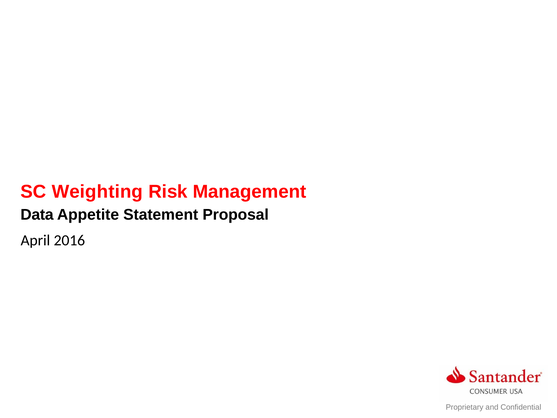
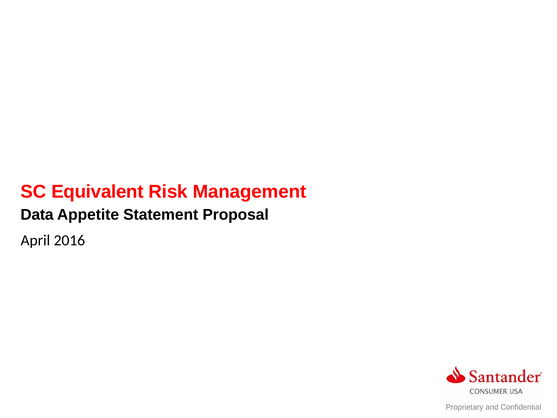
Weighting: Weighting -> Equivalent
